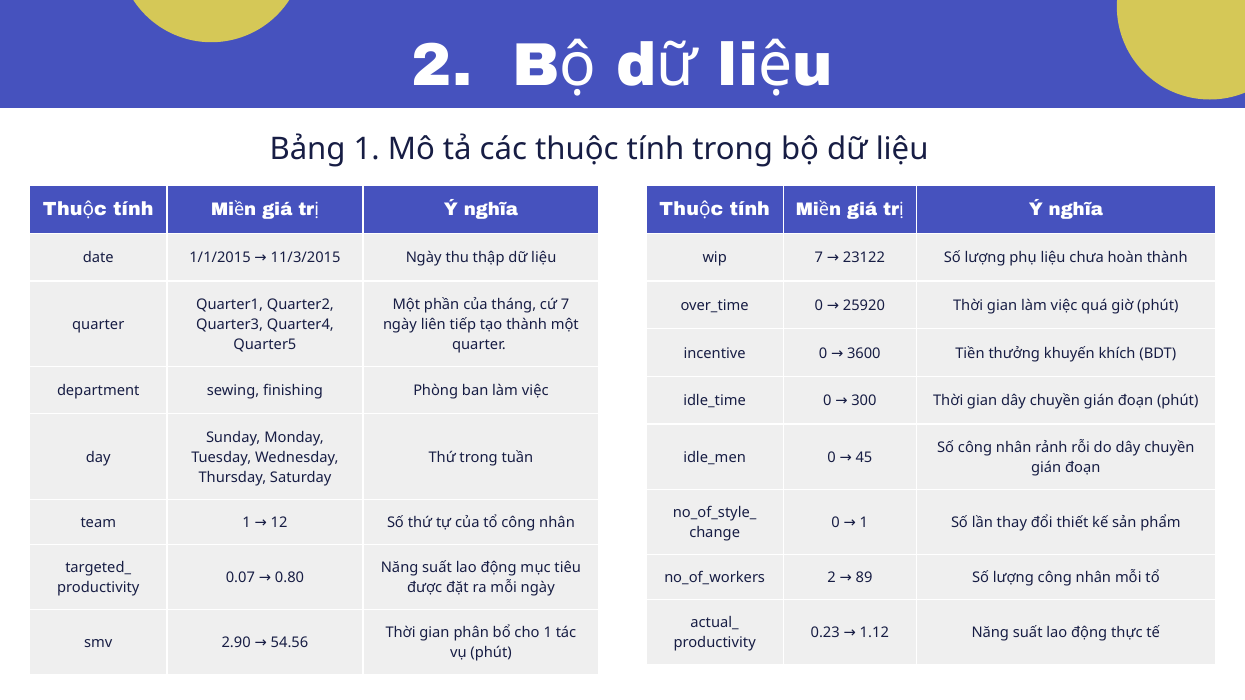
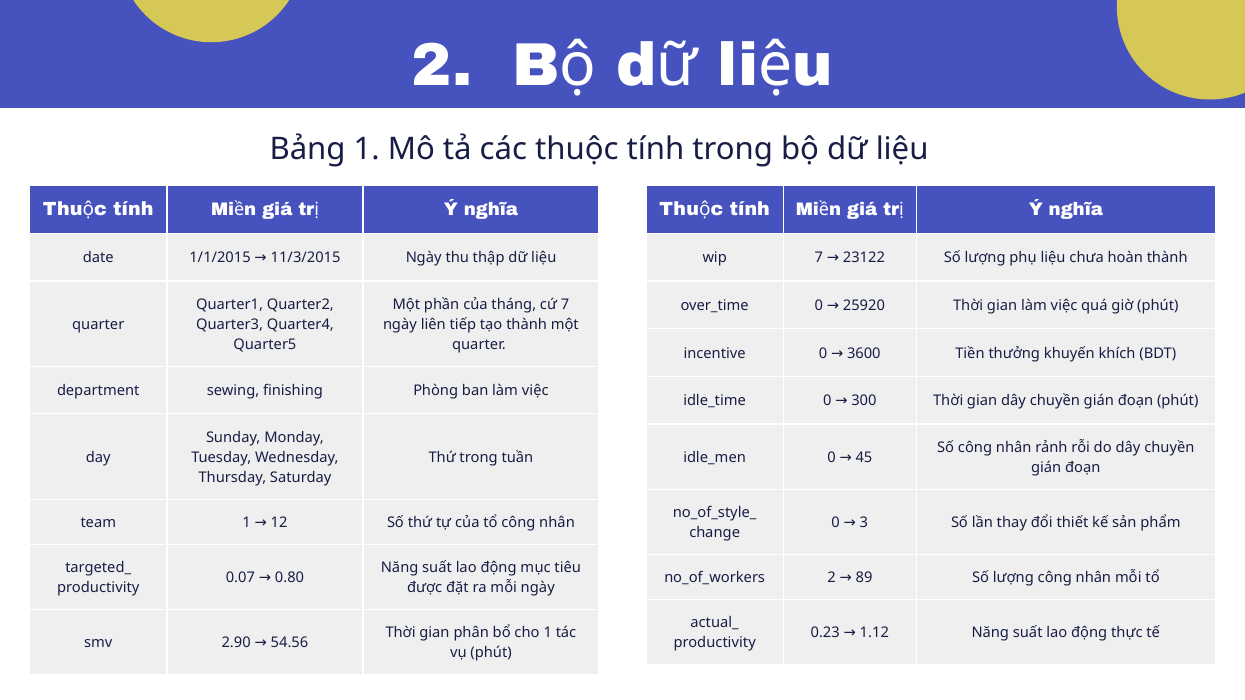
1 at (864, 523): 1 -> 3
